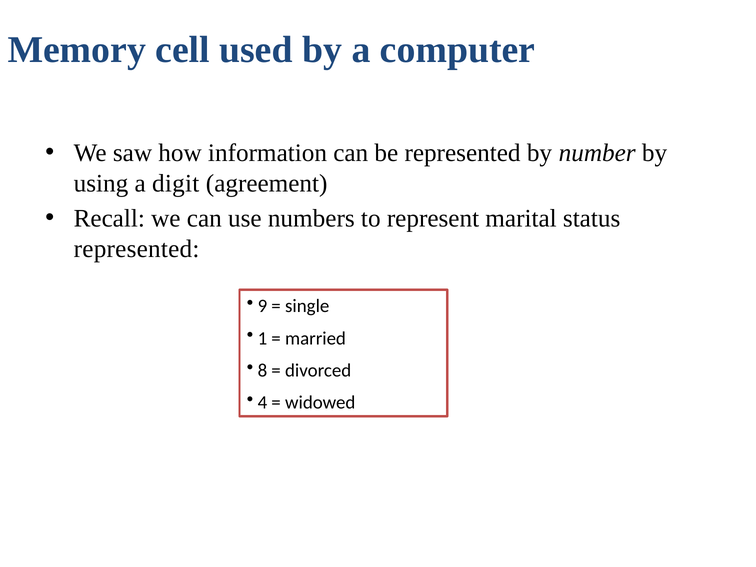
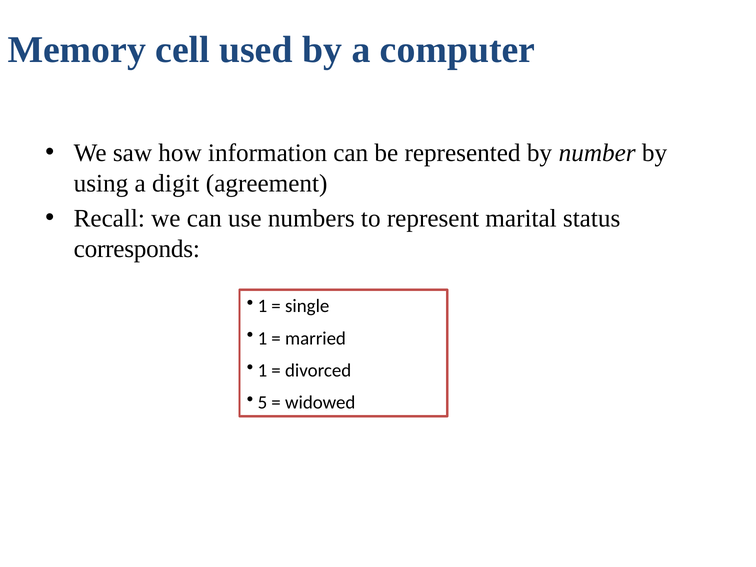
represented at (137, 249): represented -> corresponds
9 at (262, 306): 9 -> 1
8 at (262, 370): 8 -> 1
4: 4 -> 5
